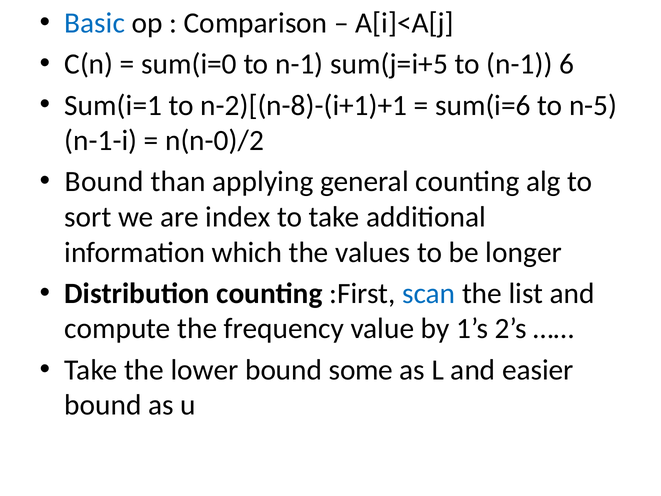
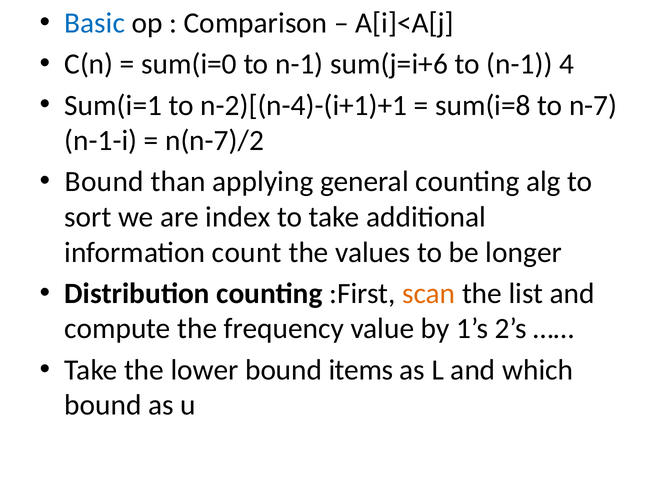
sum(j=i+5: sum(j=i+5 -> sum(j=i+6
6: 6 -> 4
n-2)[(n-8)-(i+1)+1: n-2)[(n-8)-(i+1)+1 -> n-2)[(n-4)-(i+1)+1
sum(i=6: sum(i=6 -> sum(i=8
n-5: n-5 -> n-7
n(n-0)/2: n(n-0)/2 -> n(n-7)/2
which: which -> count
scan colour: blue -> orange
some: some -> items
easier: easier -> which
